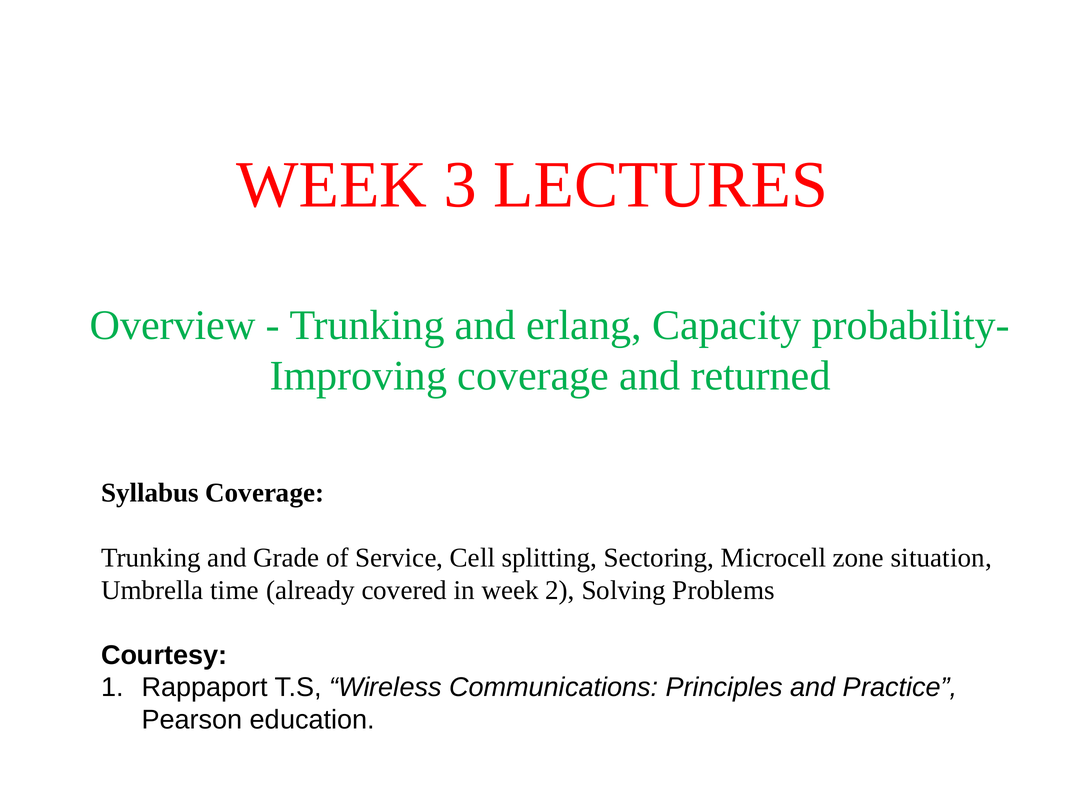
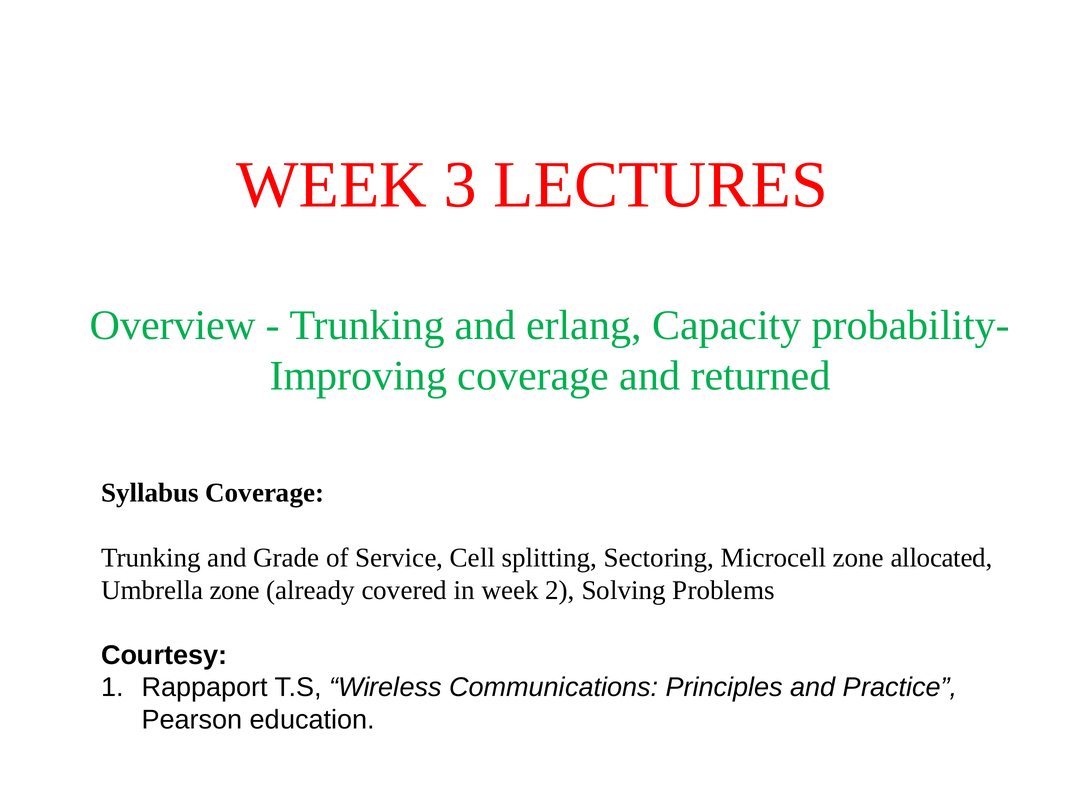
situation: situation -> allocated
Umbrella time: time -> zone
